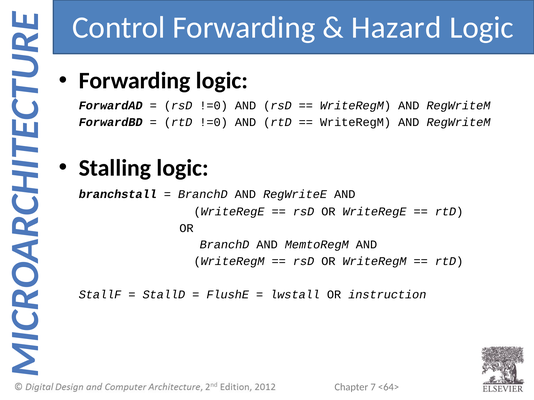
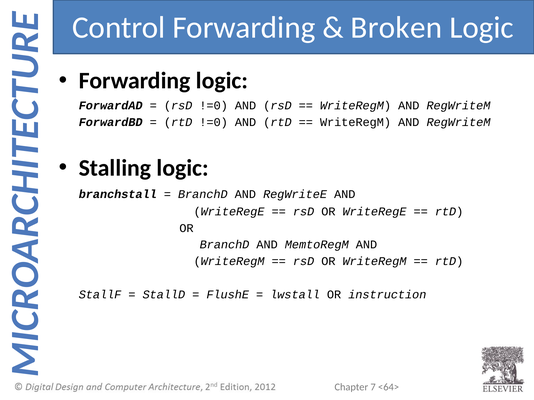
Hazard: Hazard -> Broken
